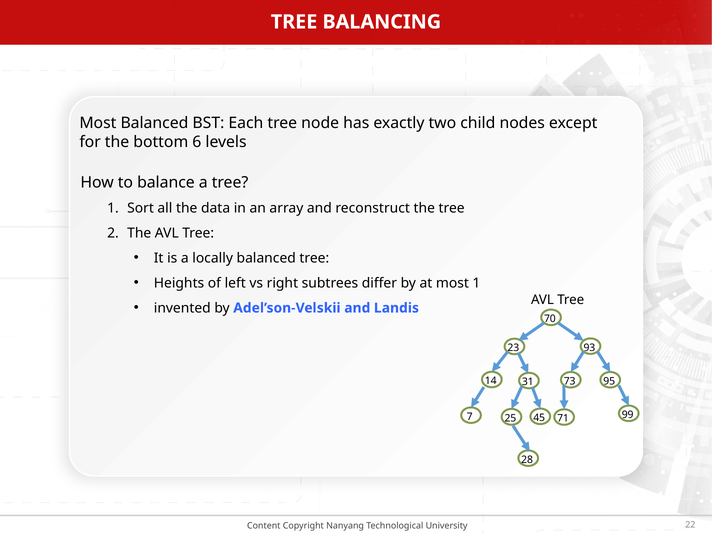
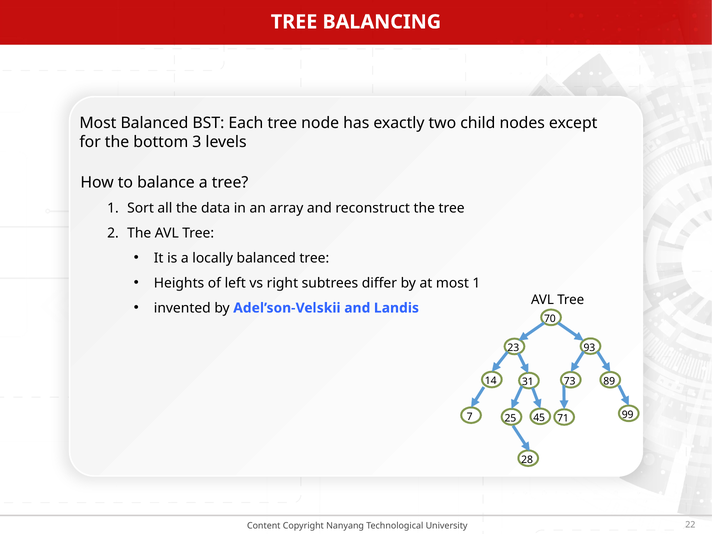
6: 6 -> 3
95: 95 -> 89
